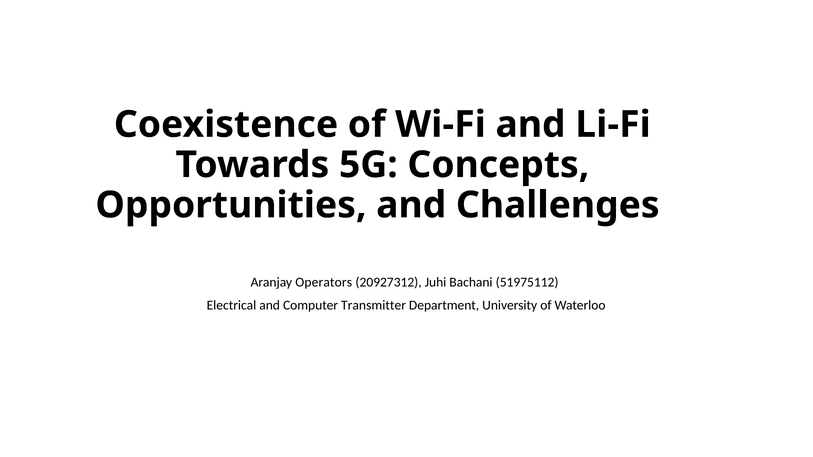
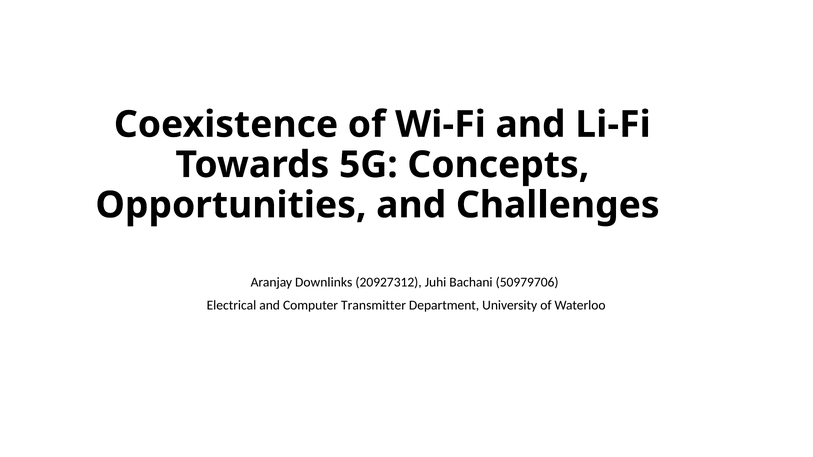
Operators: Operators -> Downlinks
51975112: 51975112 -> 50979706
